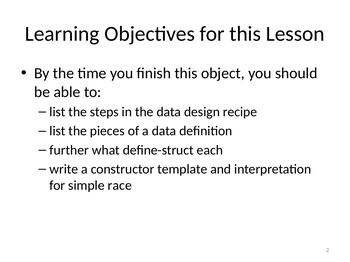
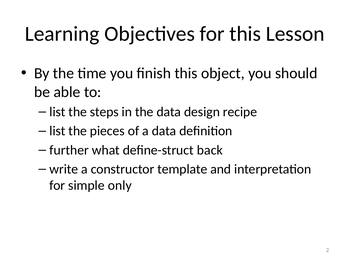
each: each -> back
race: race -> only
